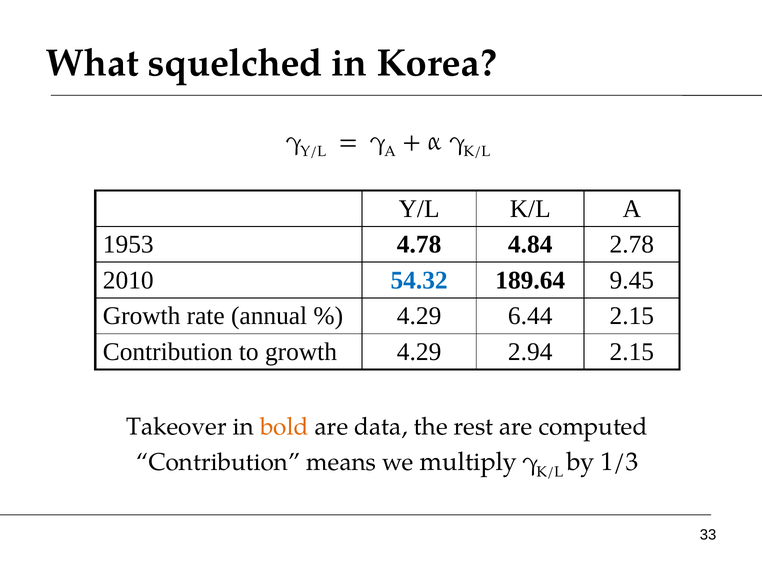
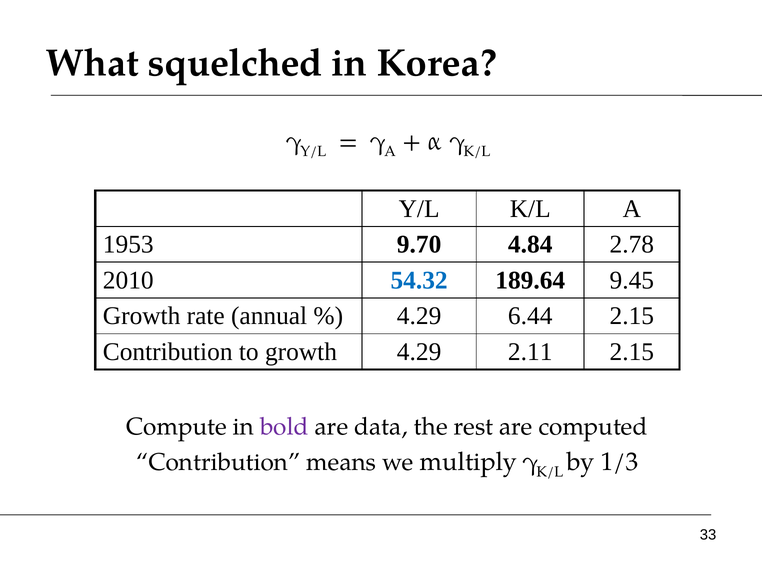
4.78: 4.78 -> 9.70
2.94: 2.94 -> 2.11
Takeover: Takeover -> Compute
bold colour: orange -> purple
